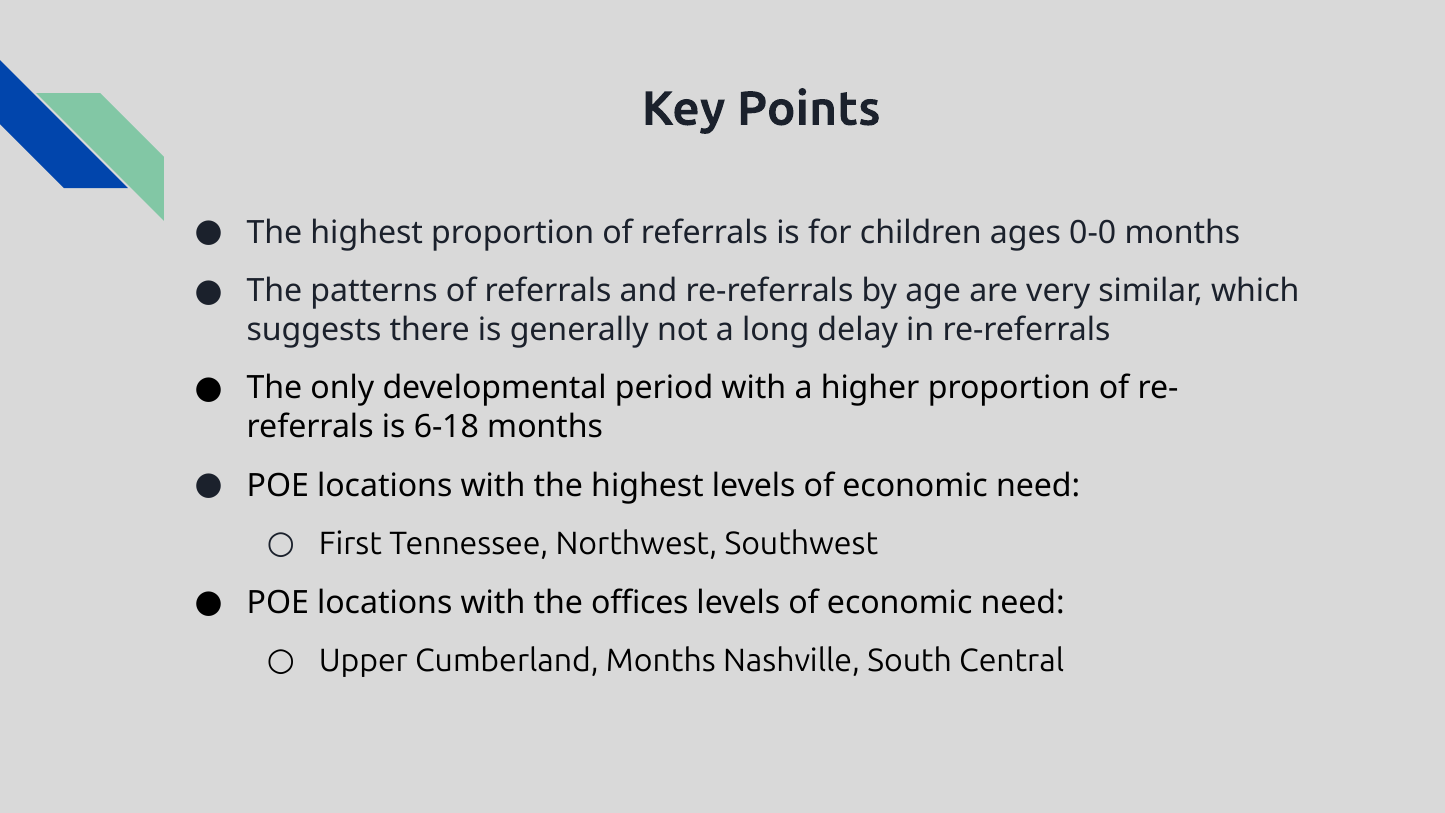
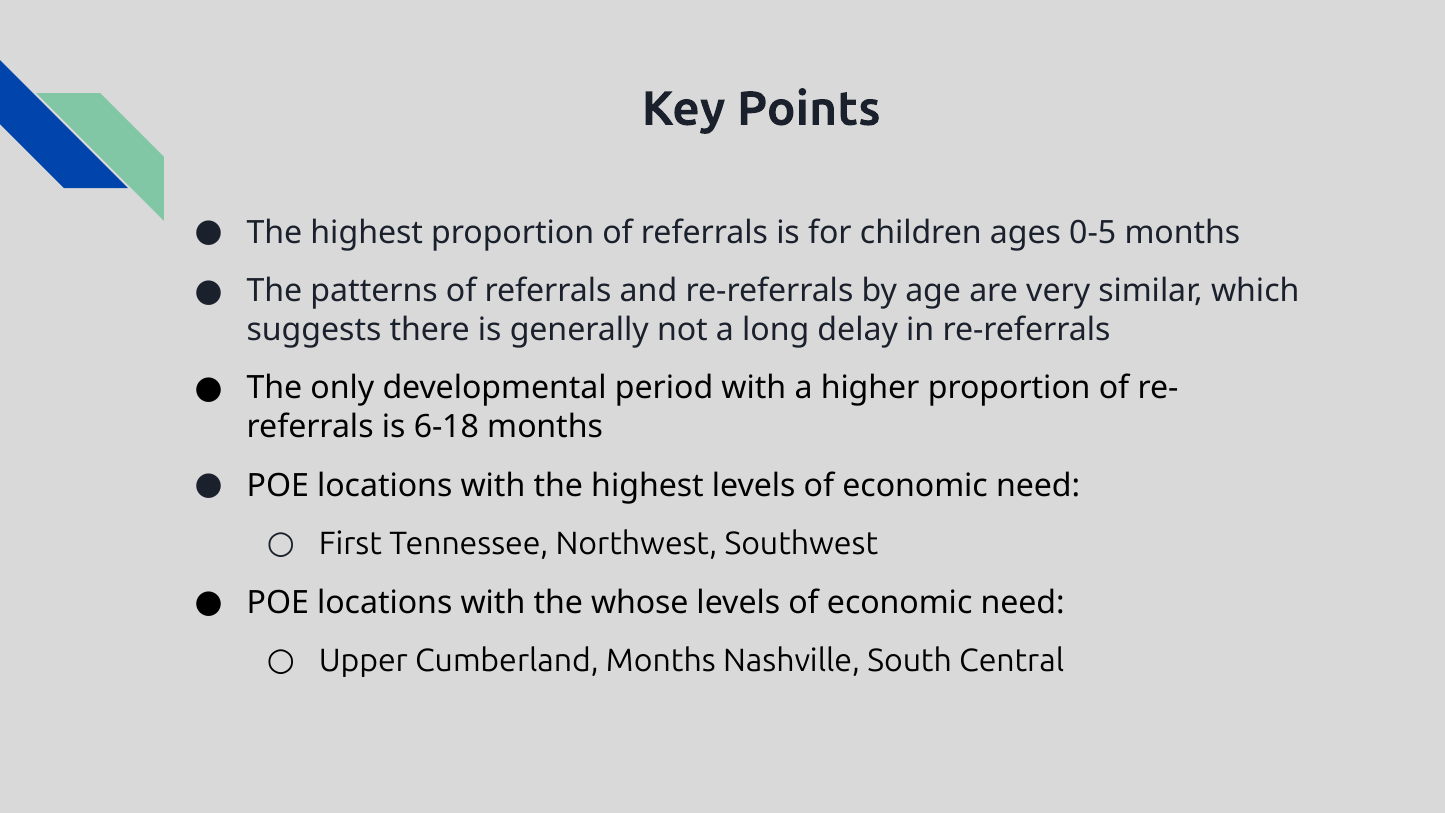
0-0: 0-0 -> 0-5
offices: offices -> whose
